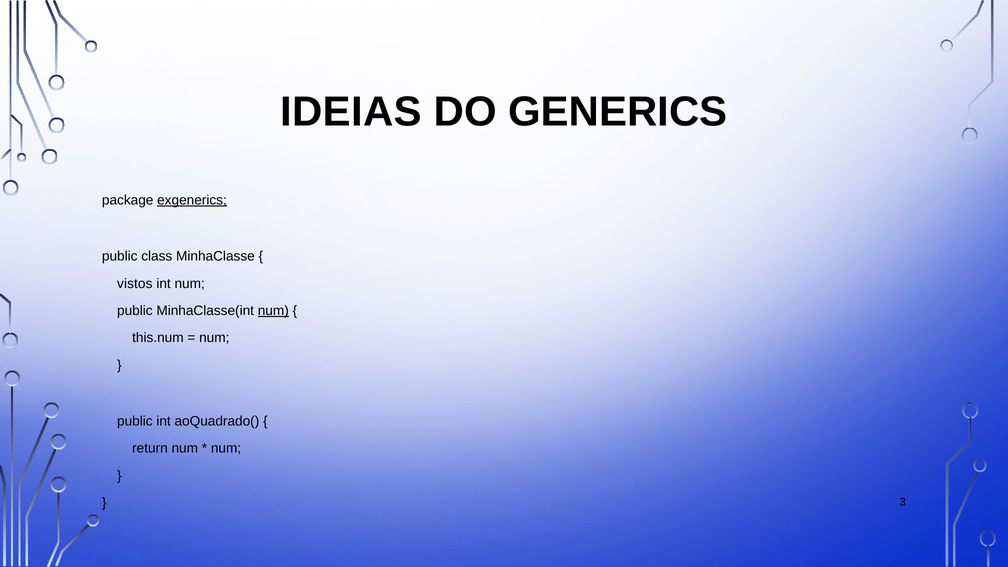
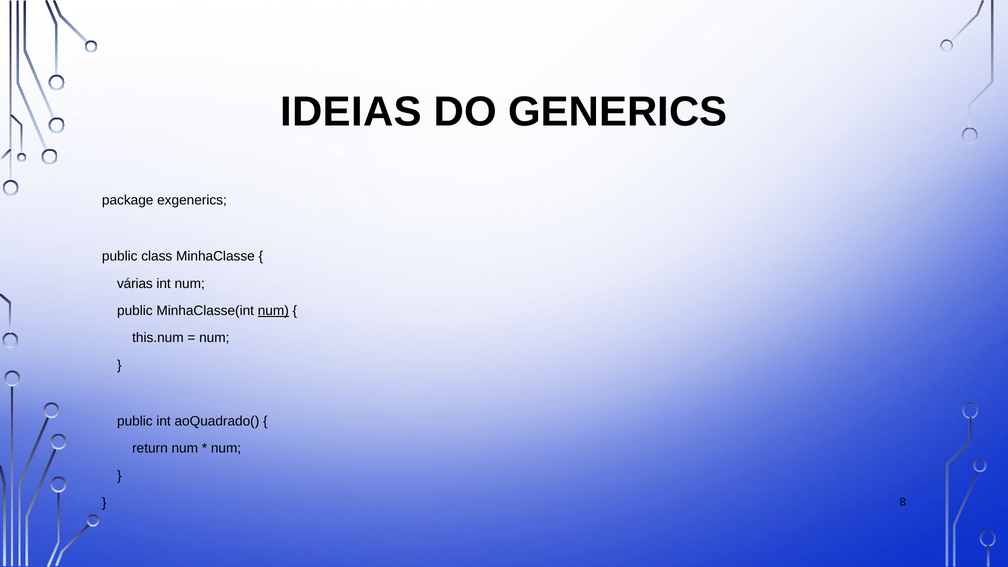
exgenerics underline: present -> none
vistos: vistos -> várias
3: 3 -> 8
